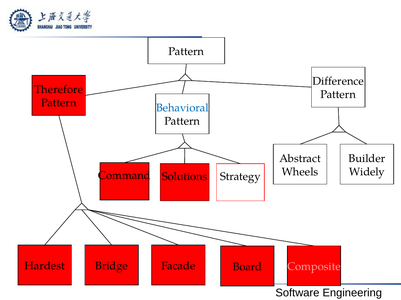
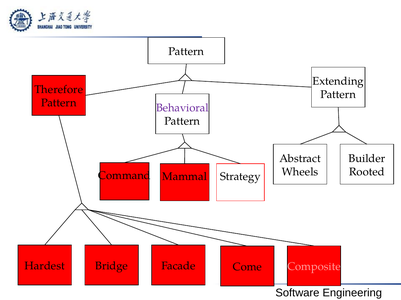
Difference: Difference -> Extending
Behavioral colour: blue -> purple
Widely: Widely -> Rooted
Solutions: Solutions -> Mammal
Board: Board -> Come
